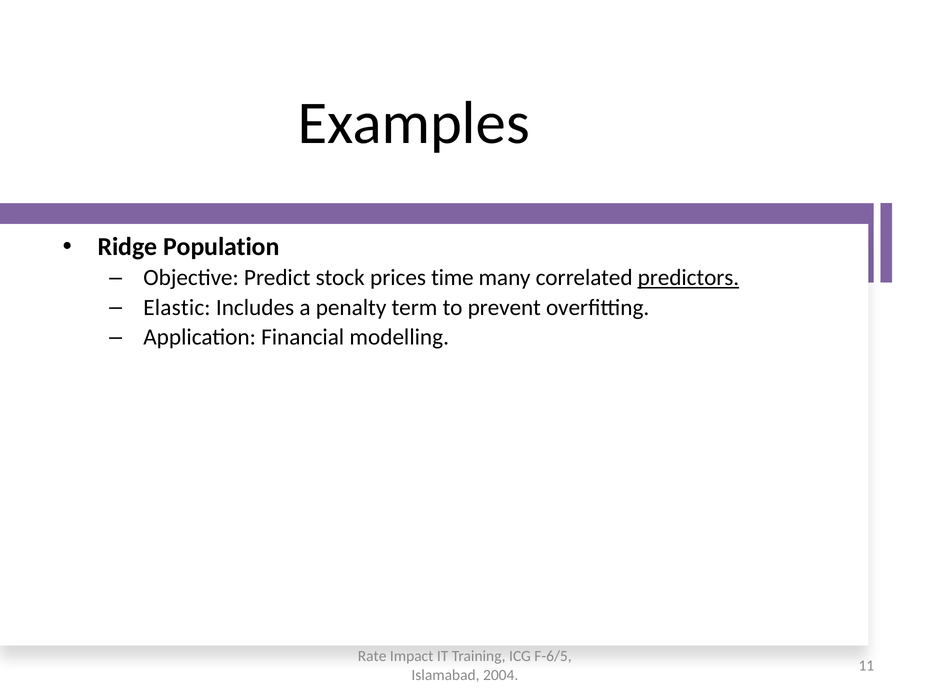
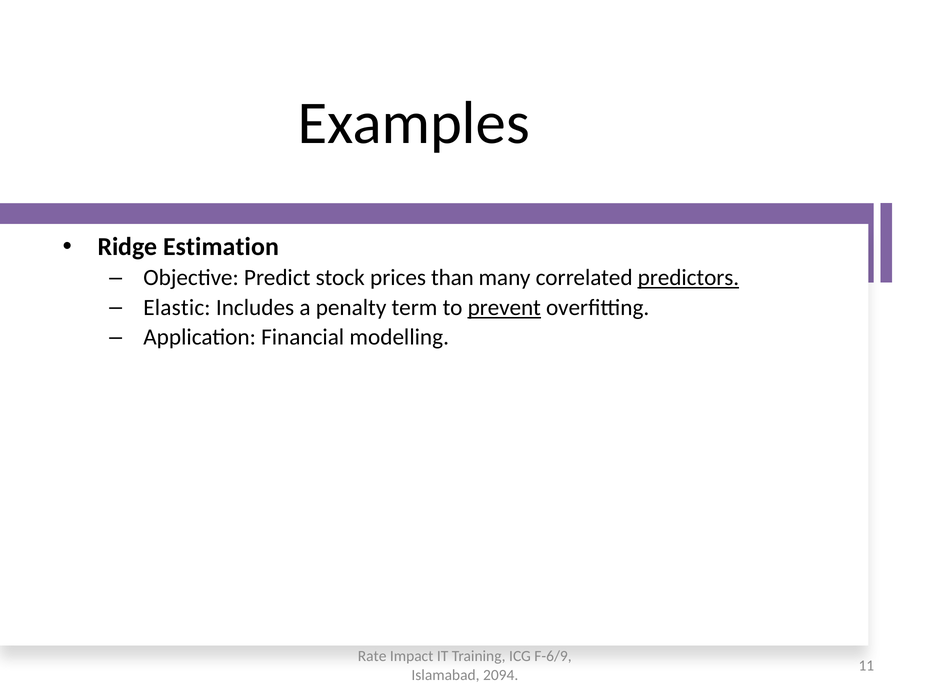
Population: Population -> Estimation
time: time -> than
prevent underline: none -> present
F-6/5: F-6/5 -> F-6/9
2004: 2004 -> 2094
